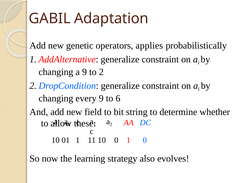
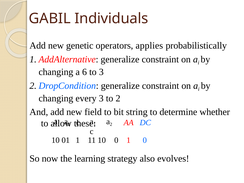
Adaptation: Adaptation -> Individuals
a 9: 9 -> 6
to 2: 2 -> 3
every 9: 9 -> 3
to 6: 6 -> 2
